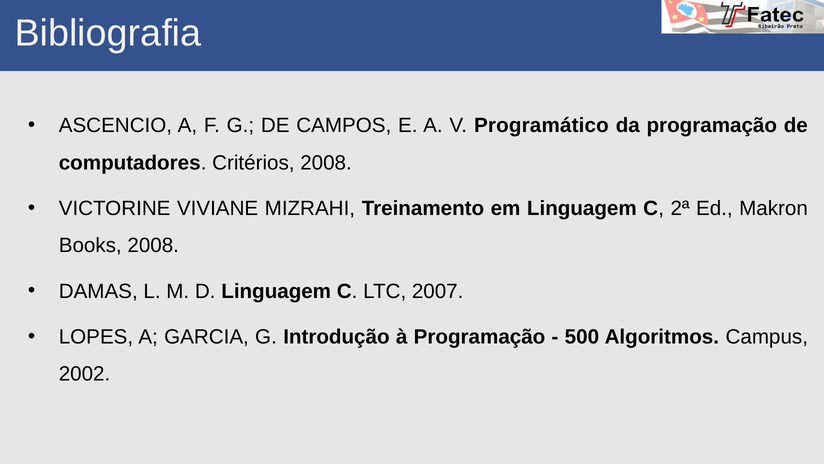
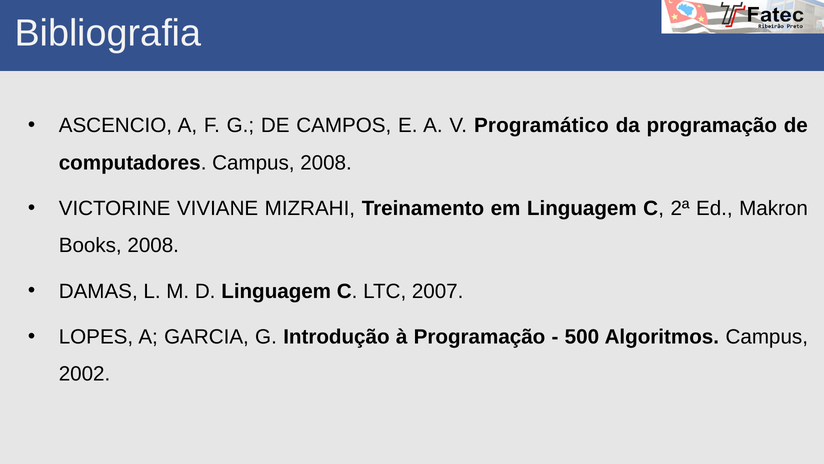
computadores Critérios: Critérios -> Campus
